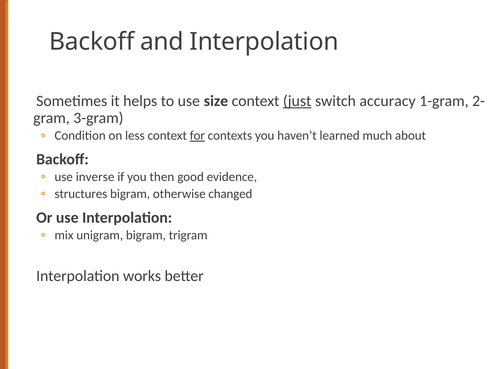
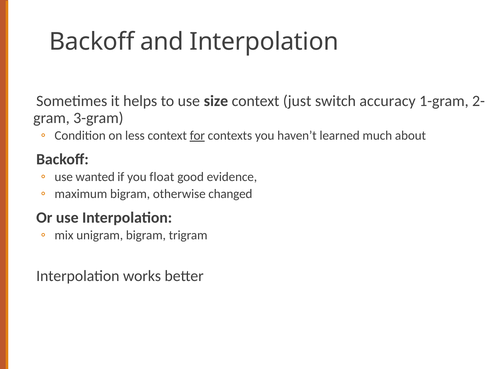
just underline: present -> none
inverse: inverse -> wanted
then: then -> float
structures: structures -> maximum
